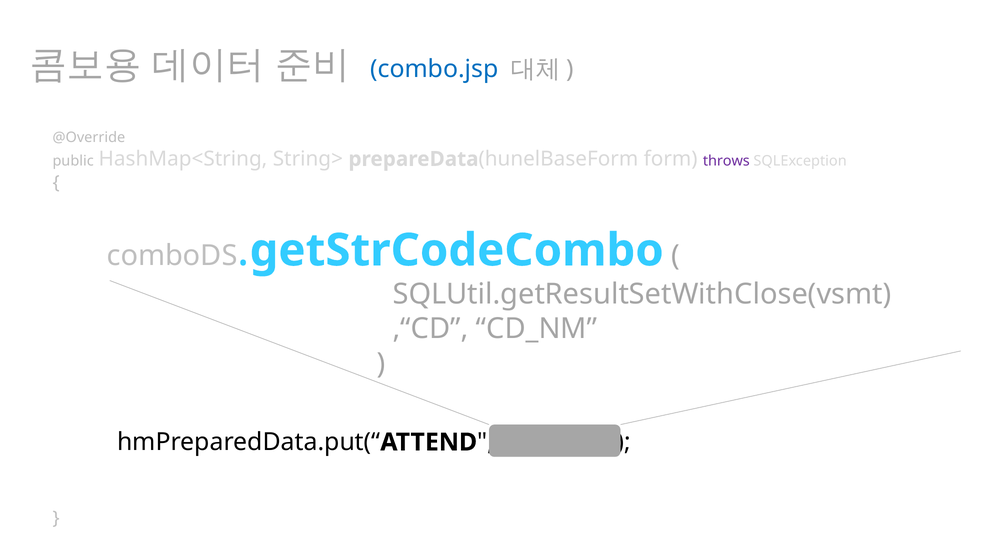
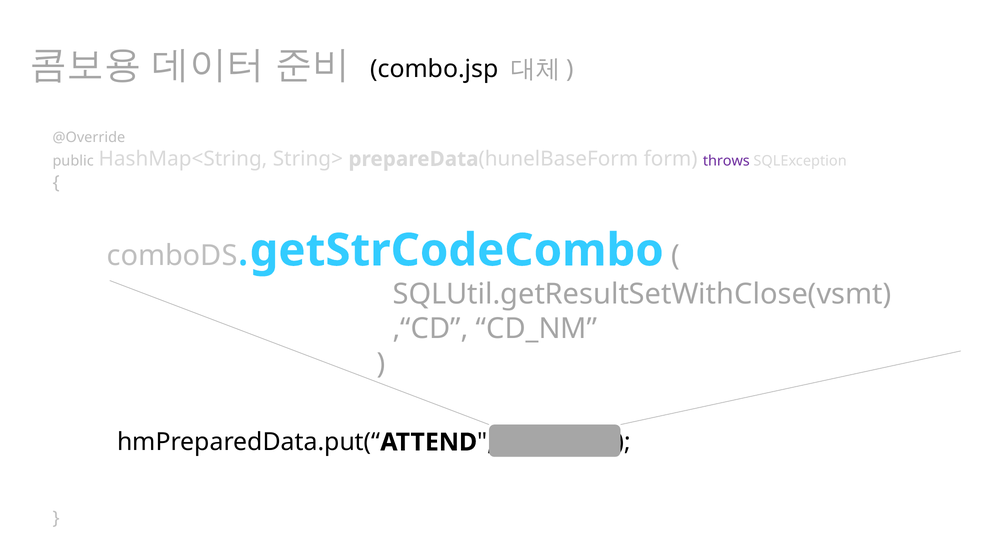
combo.jsp colour: blue -> black
